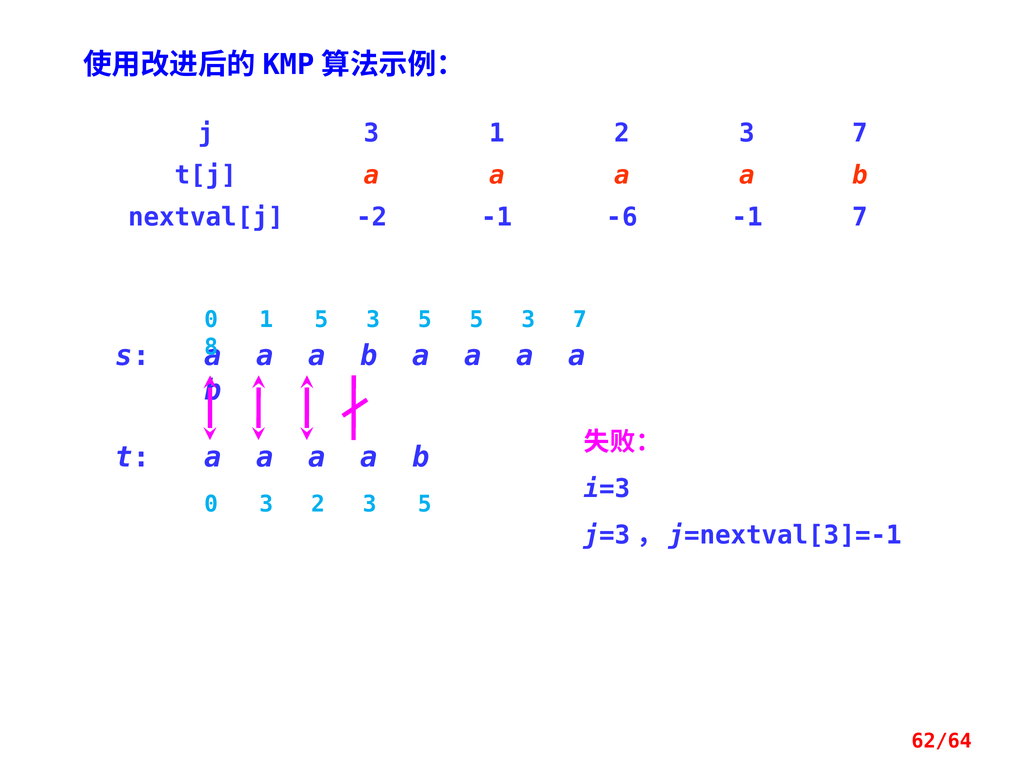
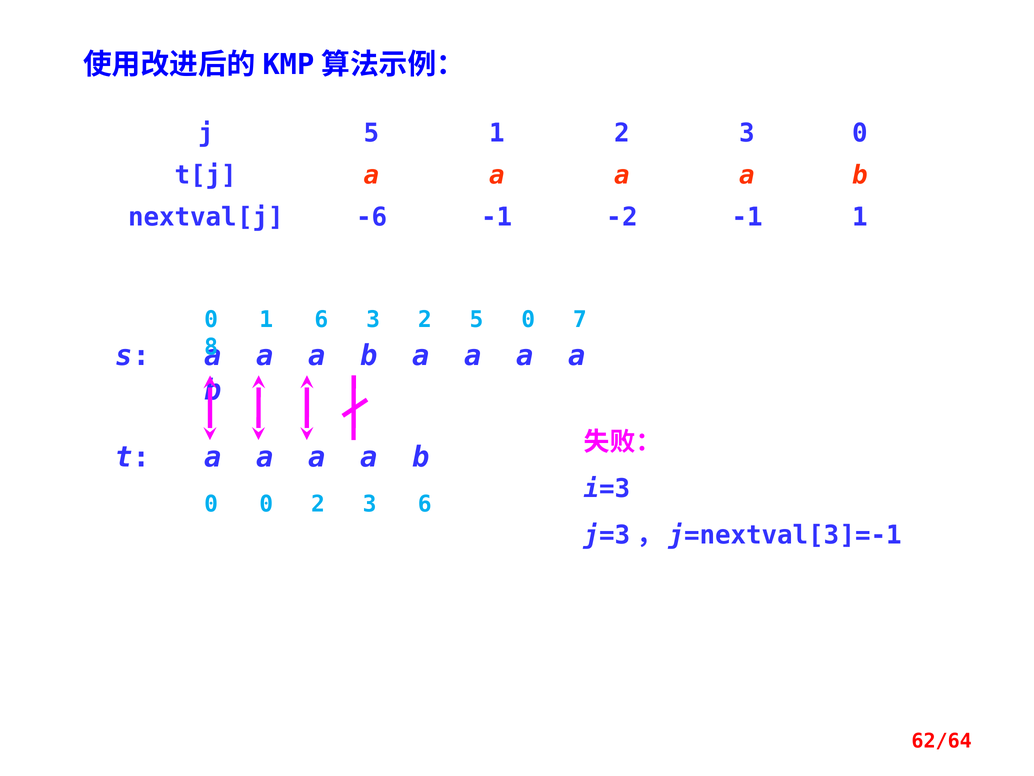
j 3: 3 -> 5
2 3 7: 7 -> 0
-2: -2 -> -6
-6: -6 -> -2
-1 7: 7 -> 1
1 5: 5 -> 6
5 at (425, 319): 5 -> 2
3 at (528, 319): 3 -> 0
0 3: 3 -> 0
2 3 5: 5 -> 6
